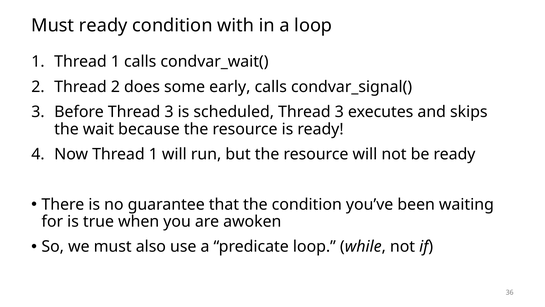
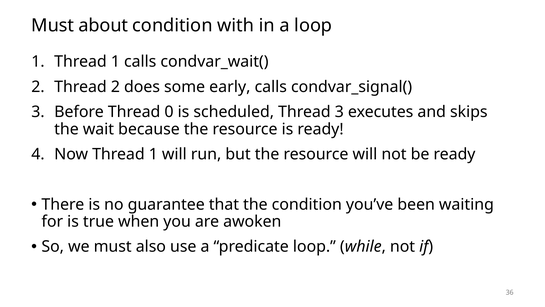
Must ready: ready -> about
Before Thread 3: 3 -> 0
